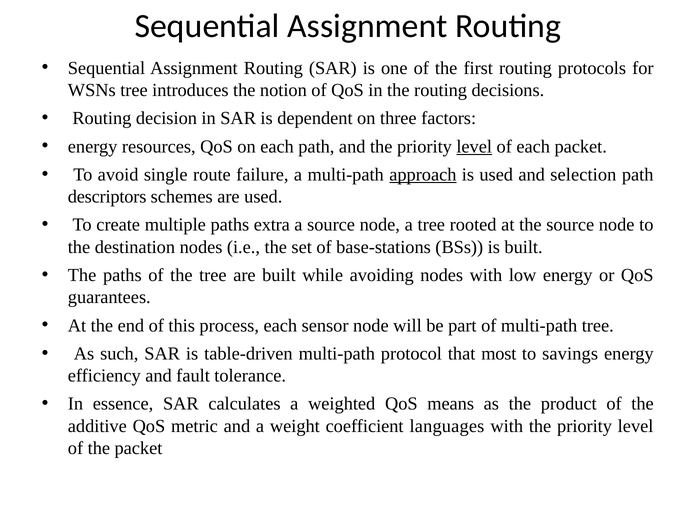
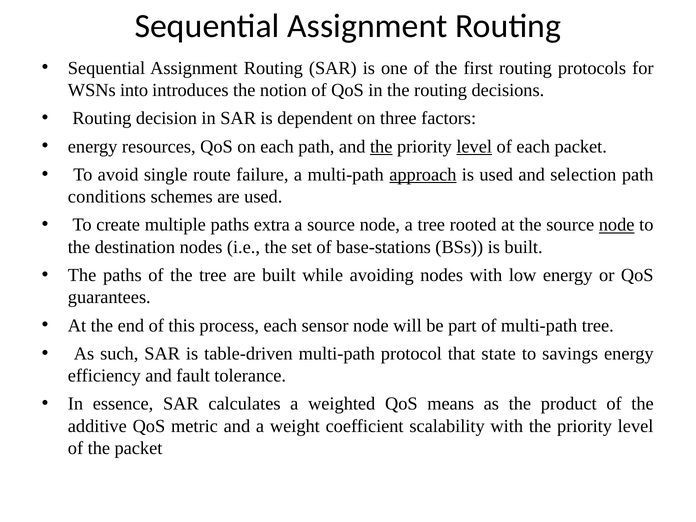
WSNs tree: tree -> into
the at (381, 146) underline: none -> present
descriptors: descriptors -> conditions
node at (617, 225) underline: none -> present
most: most -> state
languages: languages -> scalability
